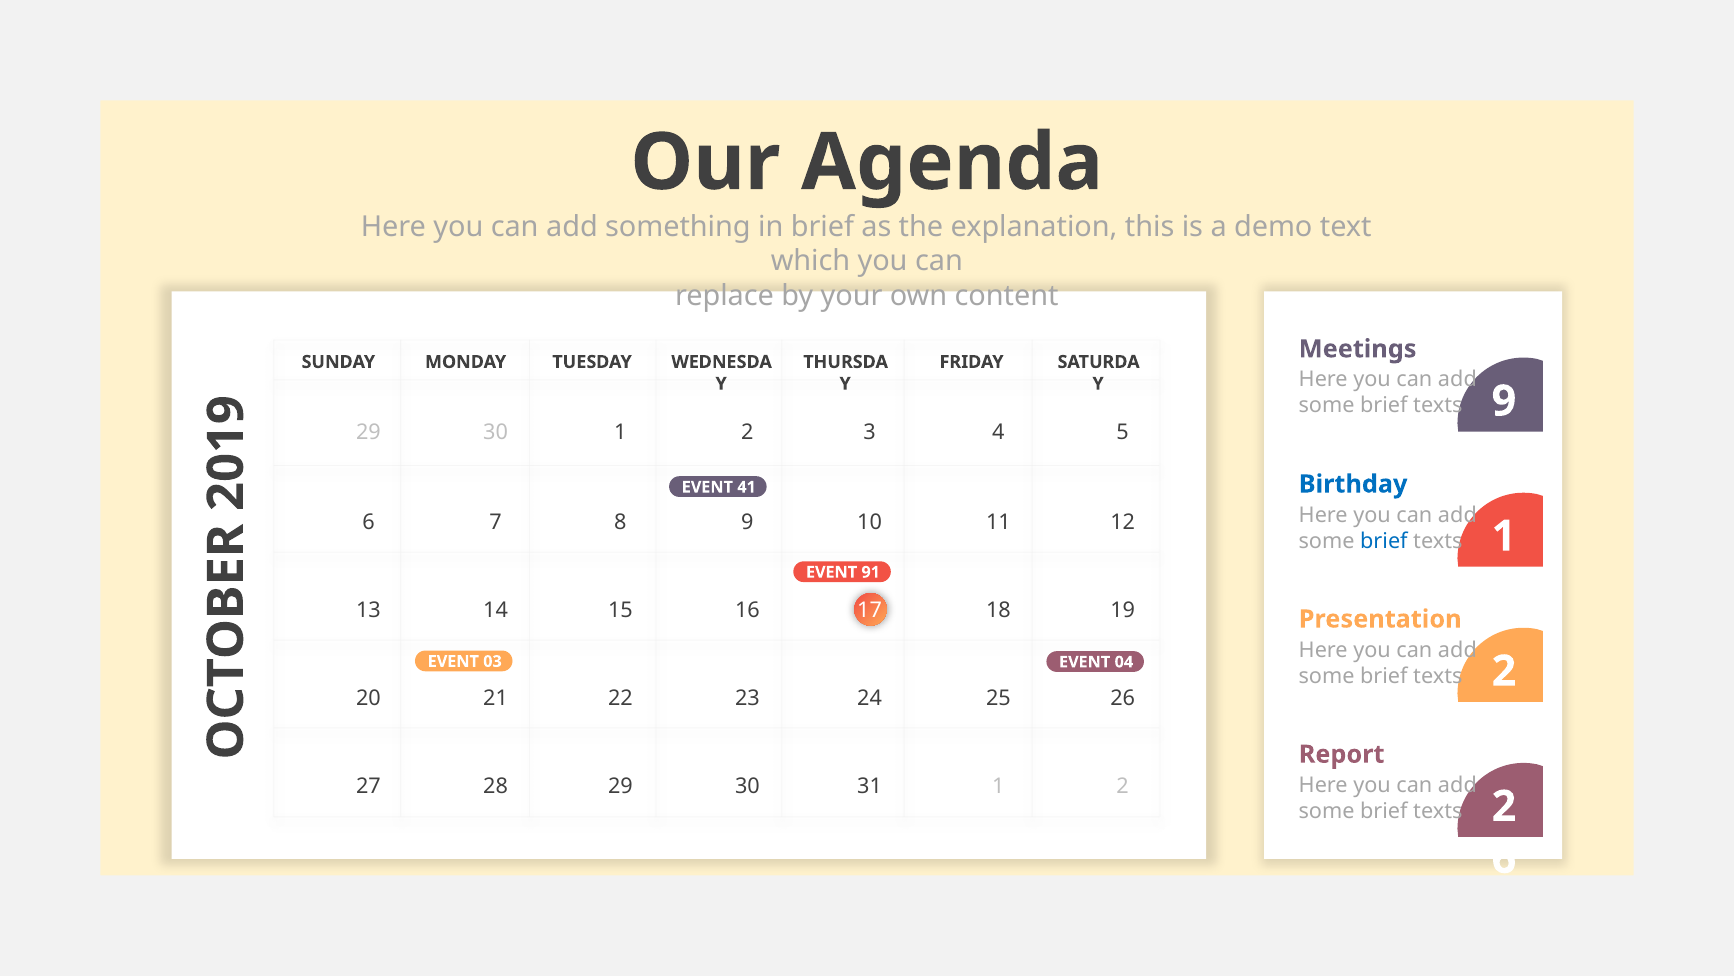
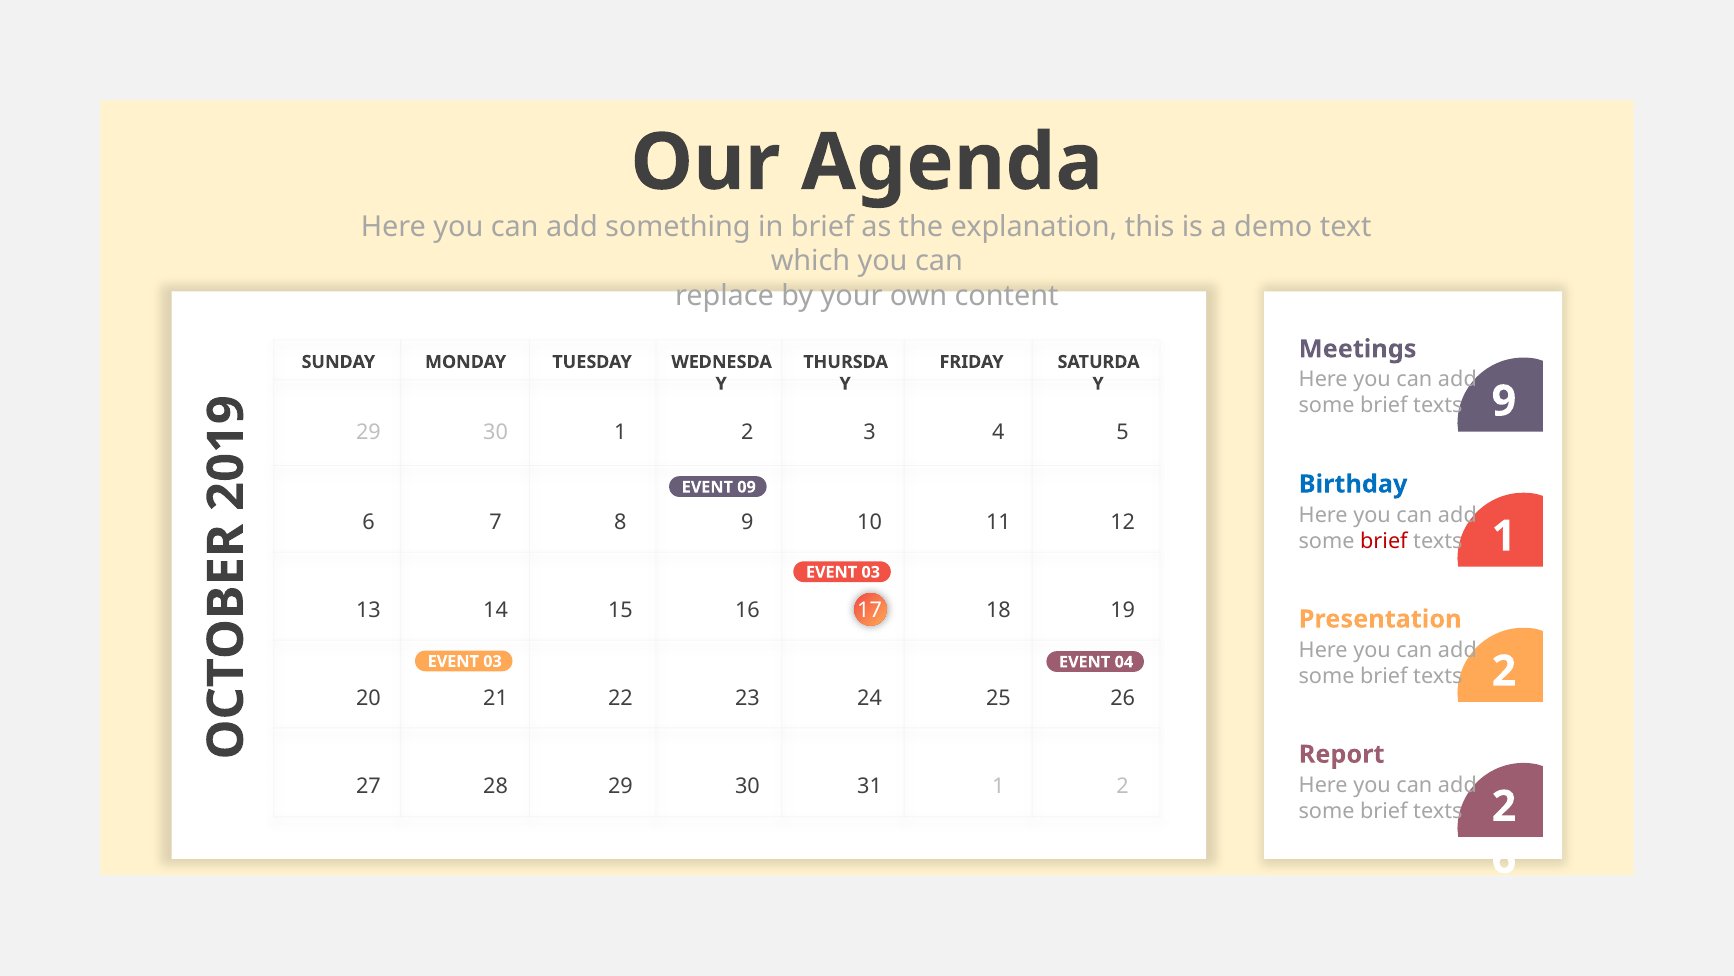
41: 41 -> 09
brief at (1384, 541) colour: blue -> red
91 at (871, 572): 91 -> 03
